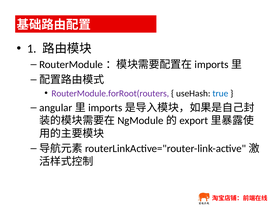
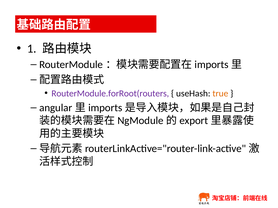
true colour: blue -> orange
